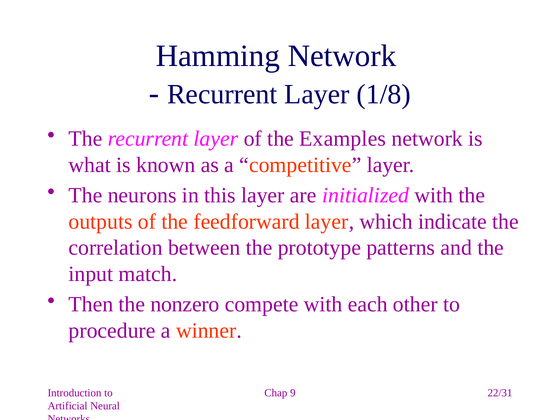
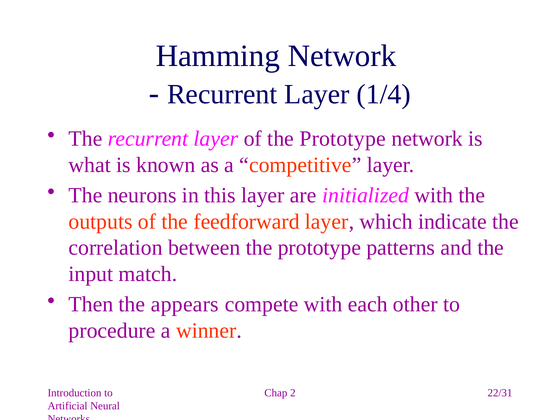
1/8: 1/8 -> 1/4
of the Examples: Examples -> Prototype
nonzero: nonzero -> appears
9: 9 -> 2
